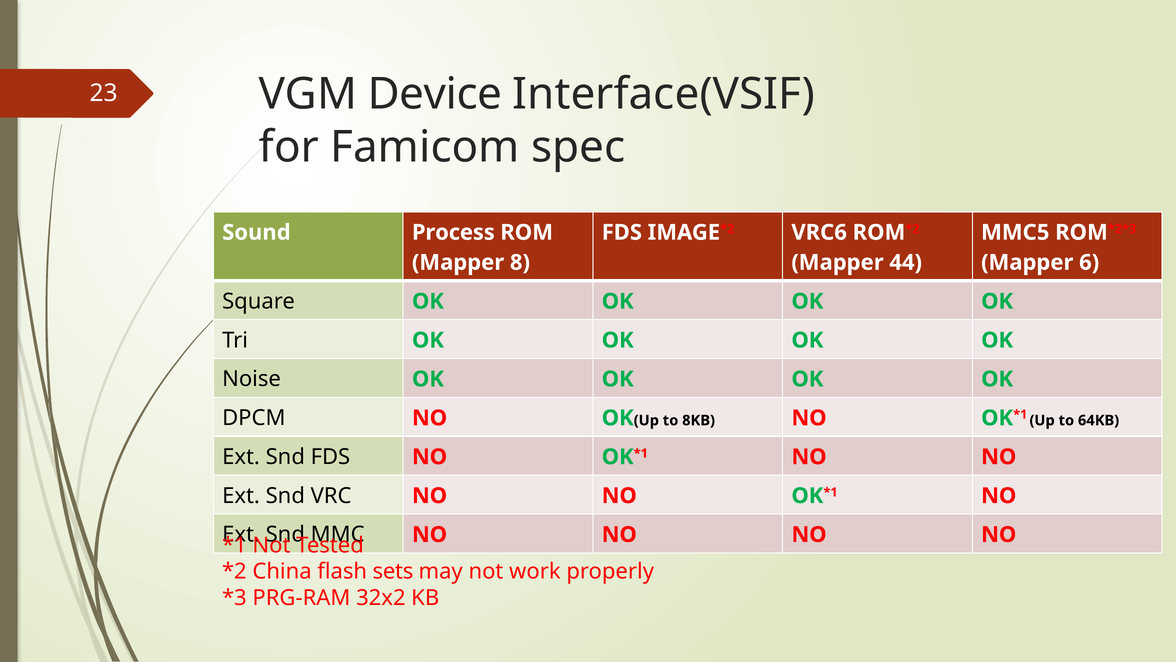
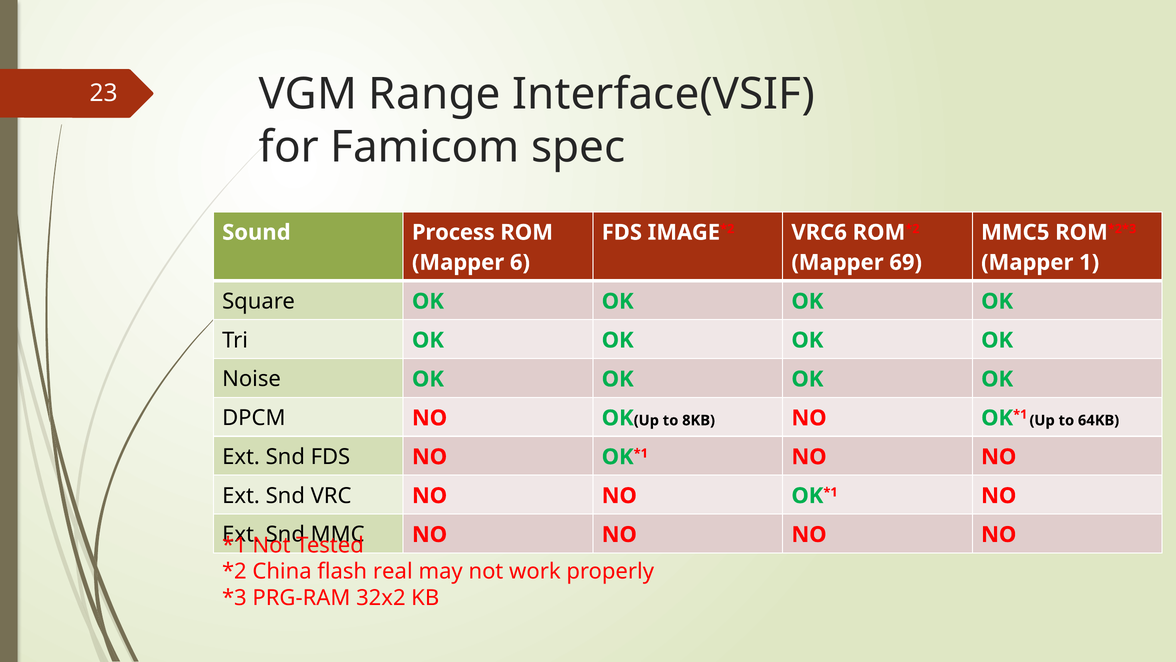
Device: Device -> Range
8: 8 -> 6
44: 44 -> 69
6: 6 -> 1
sets: sets -> real
